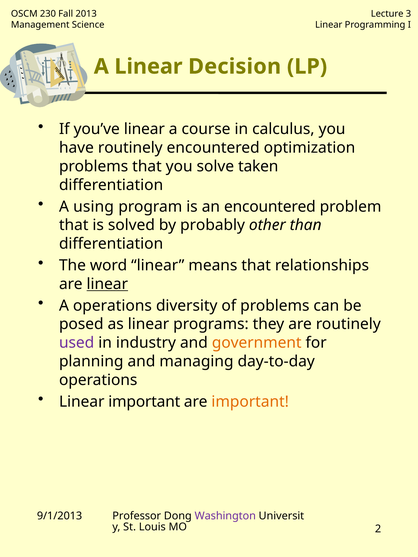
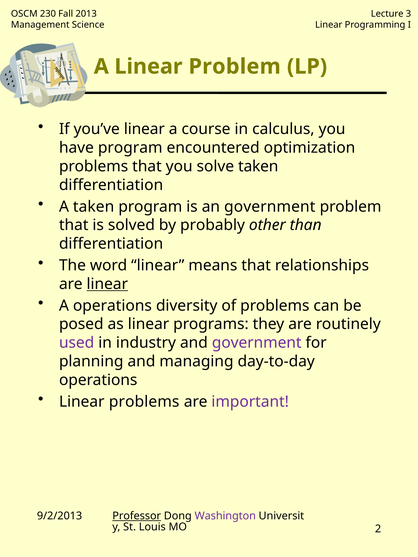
Linear Decision: Decision -> Problem
have routinely: routinely -> program
A using: using -> taken
an encountered: encountered -> government
government at (257, 343) colour: orange -> purple
Linear important: important -> problems
important at (250, 402) colour: orange -> purple
9/1/2013: 9/1/2013 -> 9/2/2013
Professor underline: none -> present
